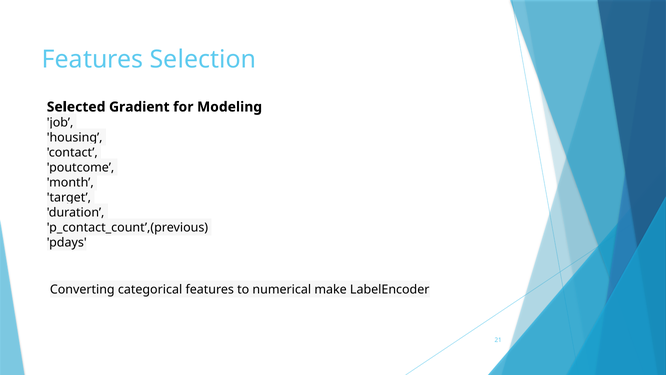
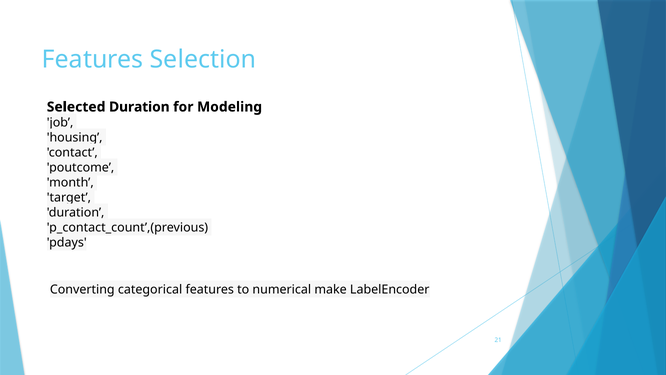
Gradient at (139, 107): Gradient -> Duration
